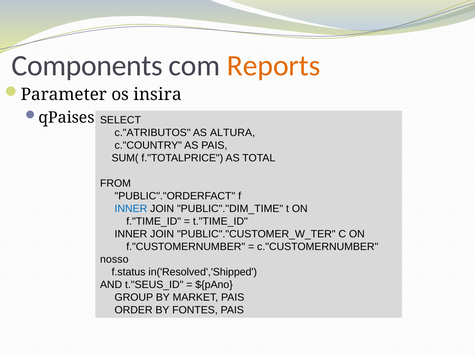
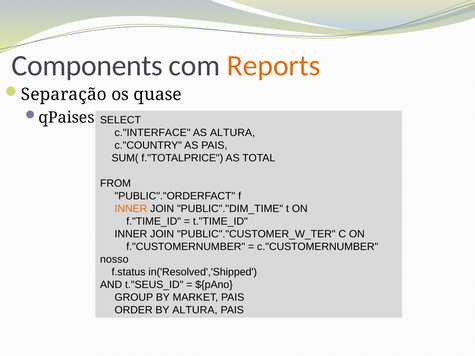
Parameter: Parameter -> Separação
insira: insira -> quase
c."ATRIBUTOS: c."ATRIBUTOS -> c."INTERFACE
INNER at (131, 209) colour: blue -> orange
BY FONTES: FONTES -> ALTURA
